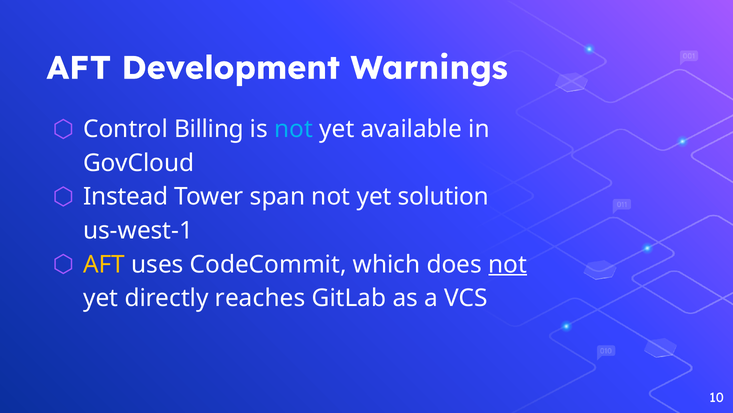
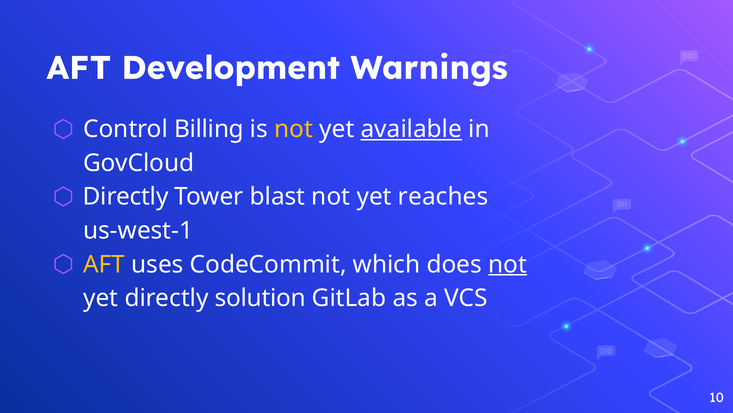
not at (294, 129) colour: light blue -> yellow
available underline: none -> present
Instead at (126, 197): Instead -> Directly
span: span -> blast
solution: solution -> reaches
reaches: reaches -> solution
